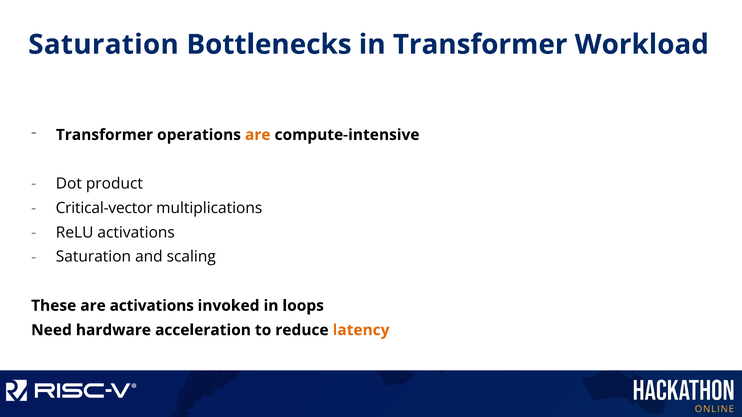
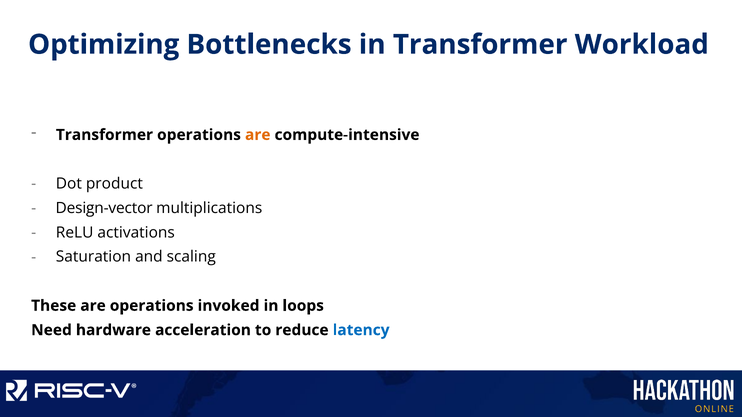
Saturation at (103, 45): Saturation -> Optimizing
Critical-vector: Critical-vector -> Design-vector
are activations: activations -> operations
latency colour: orange -> blue
